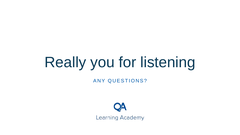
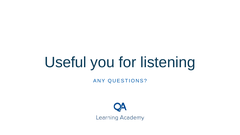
Really: Really -> Useful
